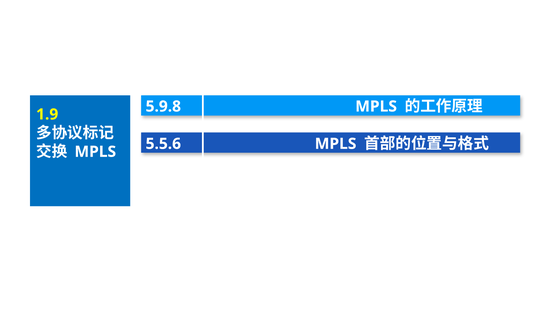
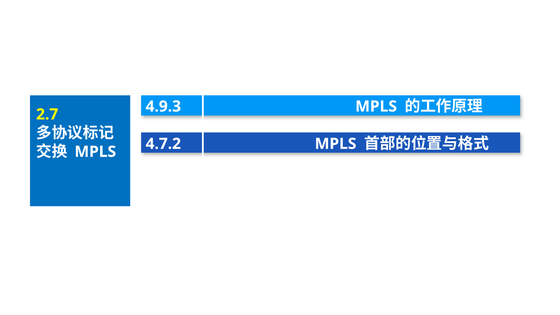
5.9.8: 5.9.8 -> 4.9.3
1.9: 1.9 -> 2.7
5.5.6: 5.5.6 -> 4.7.2
